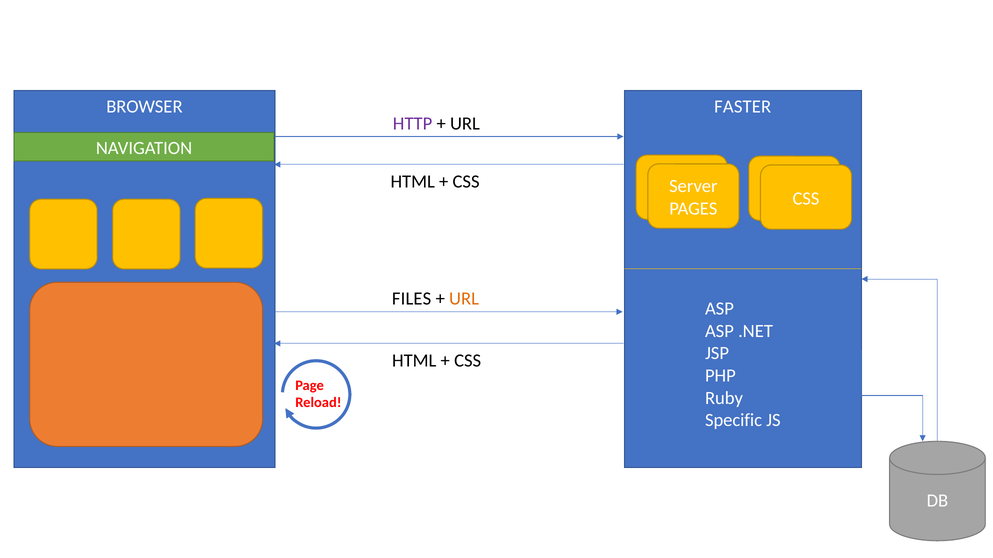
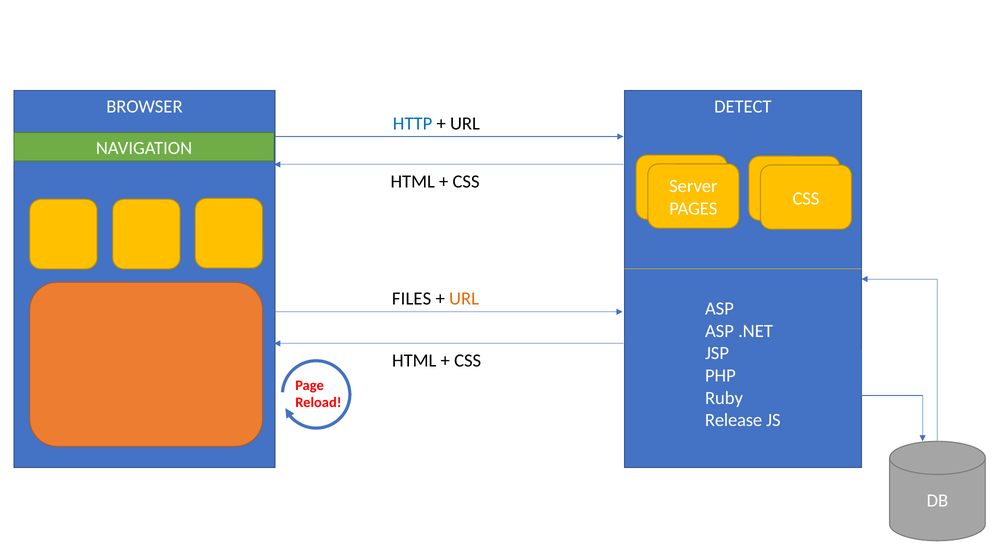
FASTER: FASTER -> DETECT
HTTP colour: purple -> blue
Specific: Specific -> Release
